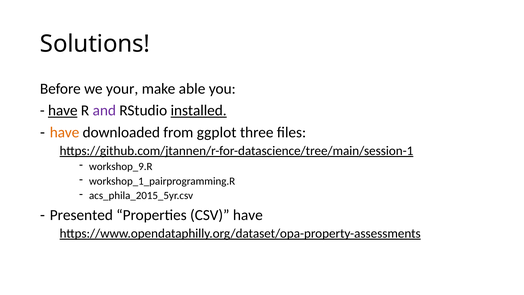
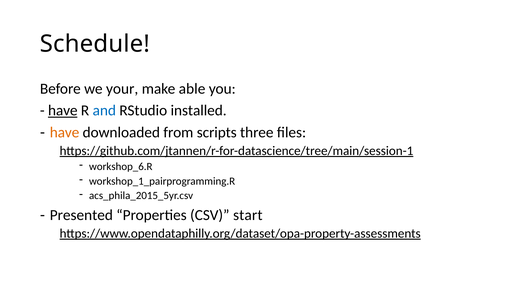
Solutions: Solutions -> Schedule
and colour: purple -> blue
installed underline: present -> none
ggplot: ggplot -> scripts
workshop_9.R: workshop_9.R -> workshop_6.R
CSV have: have -> start
